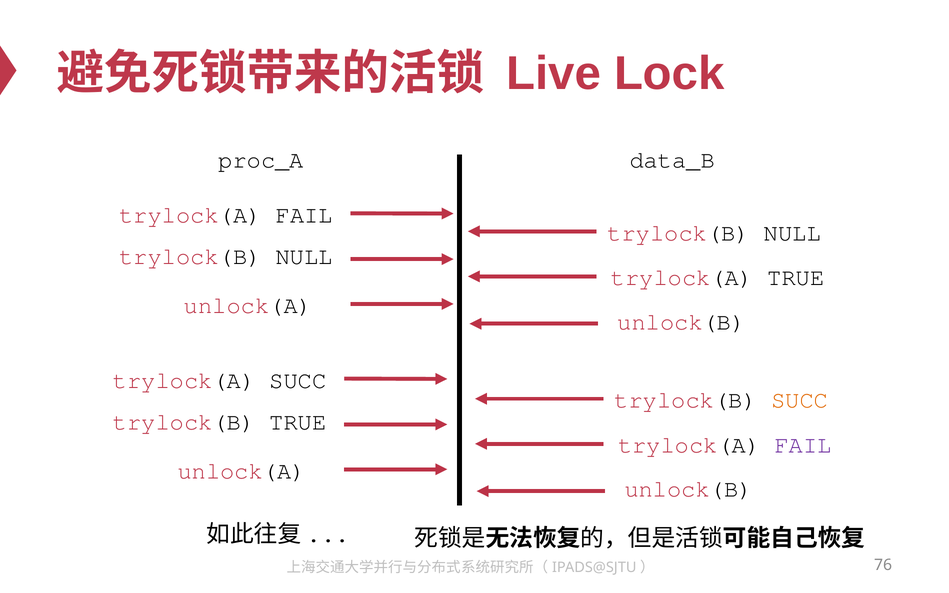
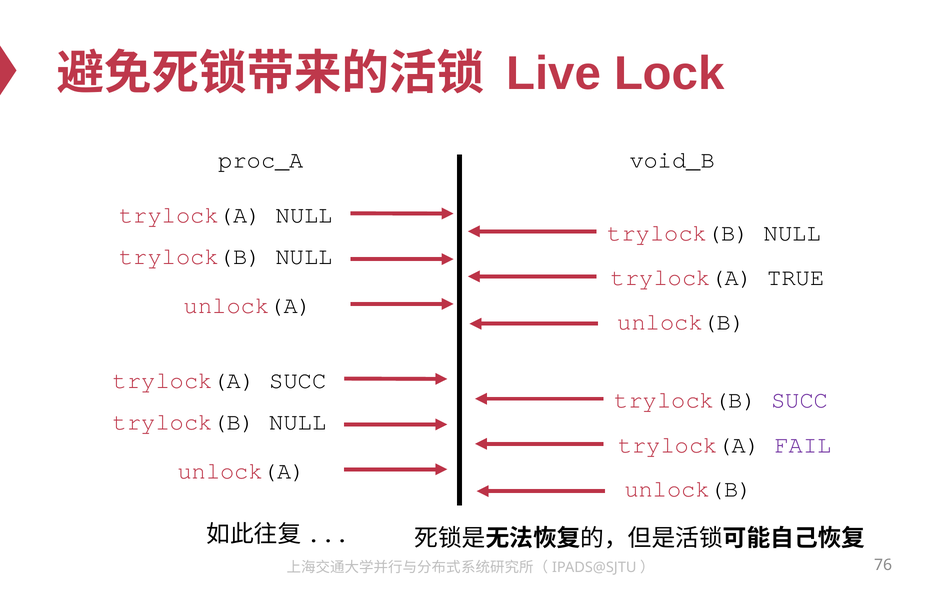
data_B: data_B -> void_B
FAIL at (304, 215): FAIL -> NULL
SUCC at (800, 400) colour: orange -> purple
TRUE at (298, 422): TRUE -> NULL
